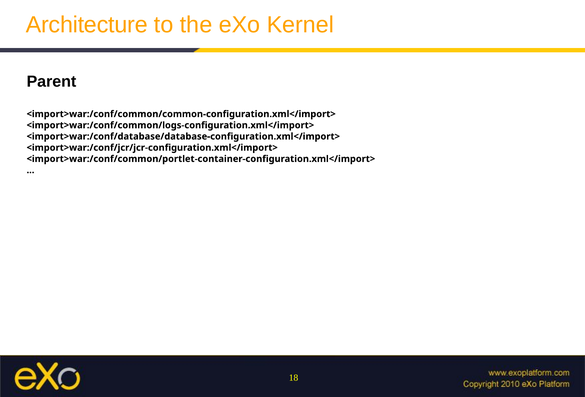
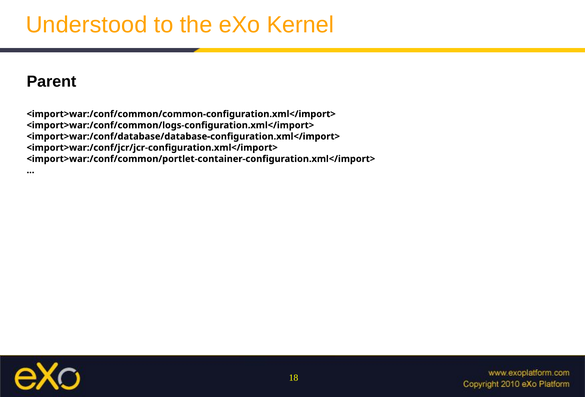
Architecture: Architecture -> Understood
